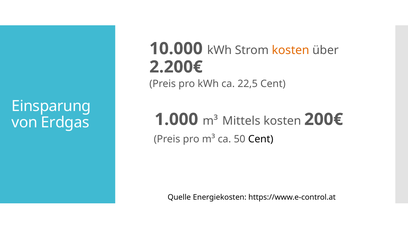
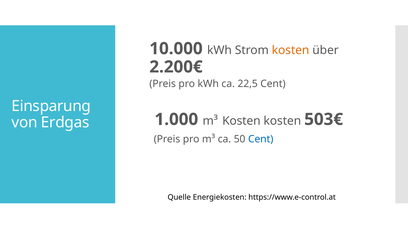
m³ Mittels: Mittels -> Kosten
200€: 200€ -> 503€
Cent at (261, 139) colour: black -> blue
